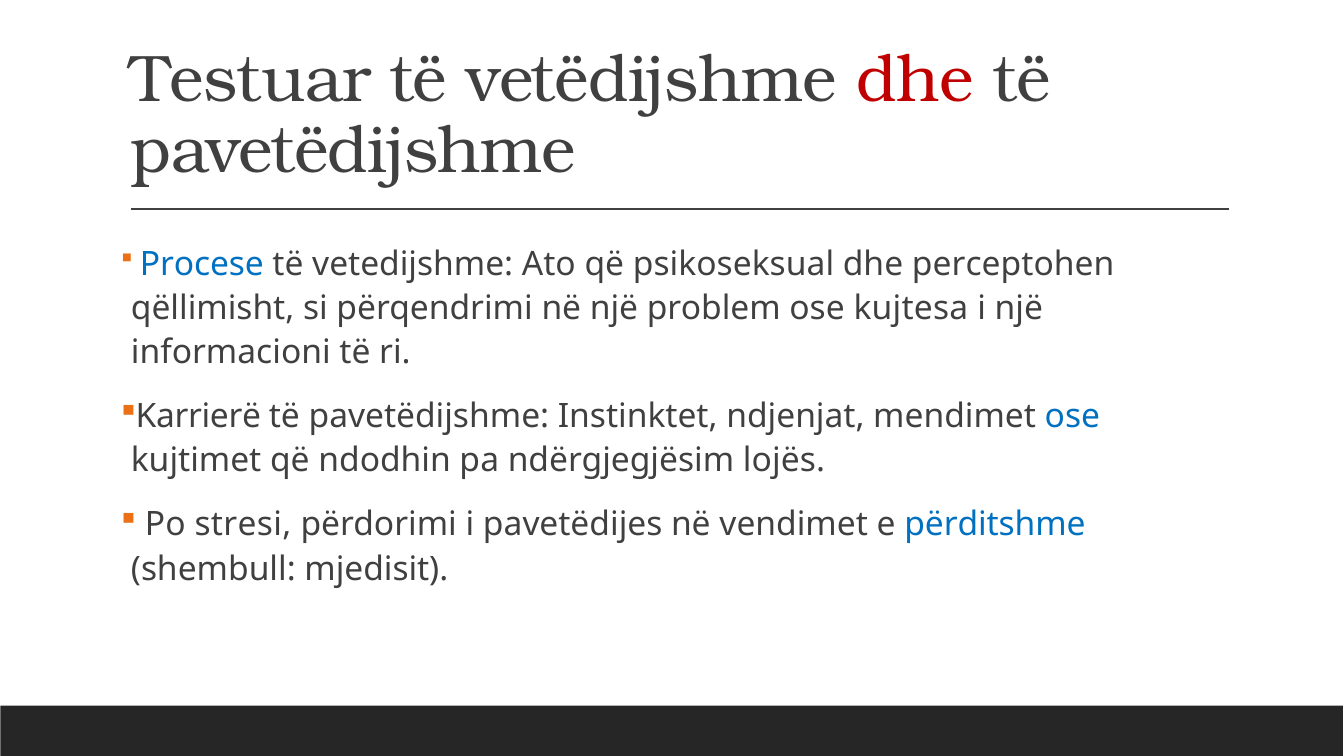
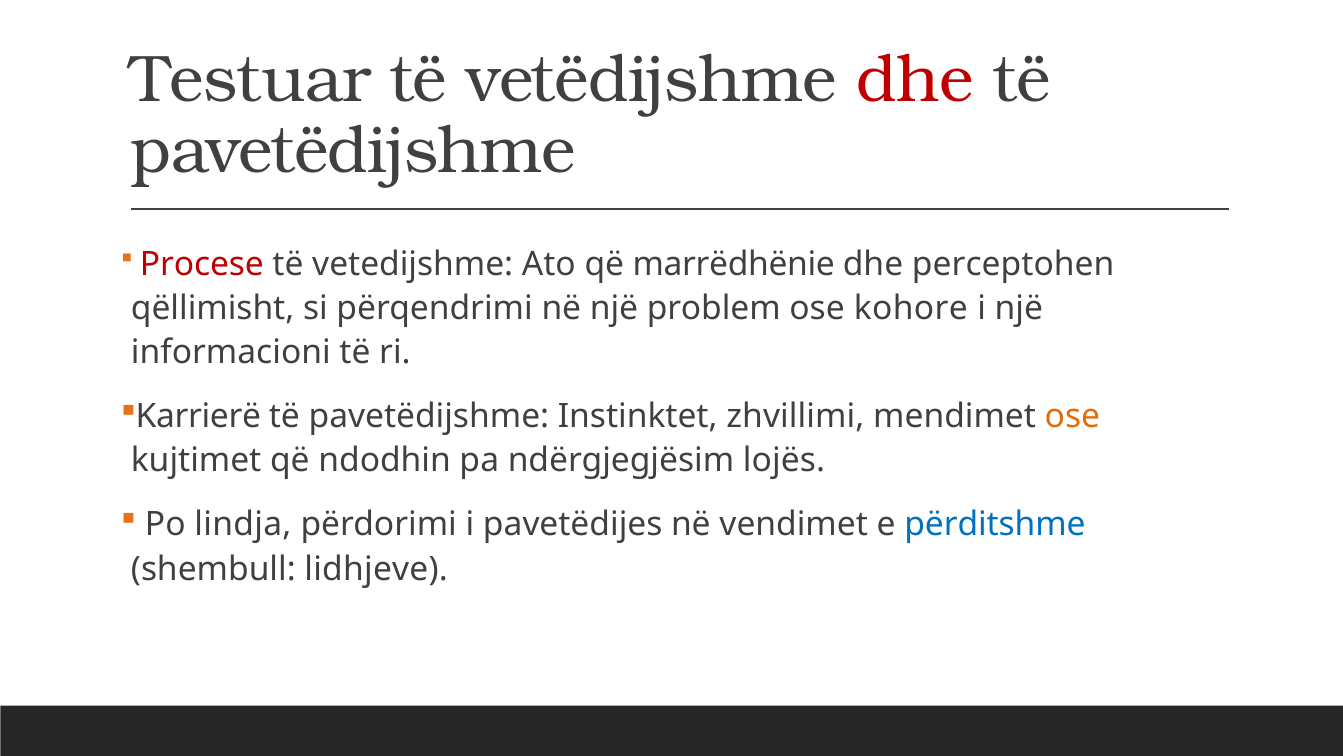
Procese colour: blue -> red
psikoseksual: psikoseksual -> marrëdhënie
kujtesa: kujtesa -> kohore
ndjenjat: ndjenjat -> zhvillimi
ose at (1072, 416) colour: blue -> orange
stresi: stresi -> lindja
mjedisit: mjedisit -> lidhjeve
